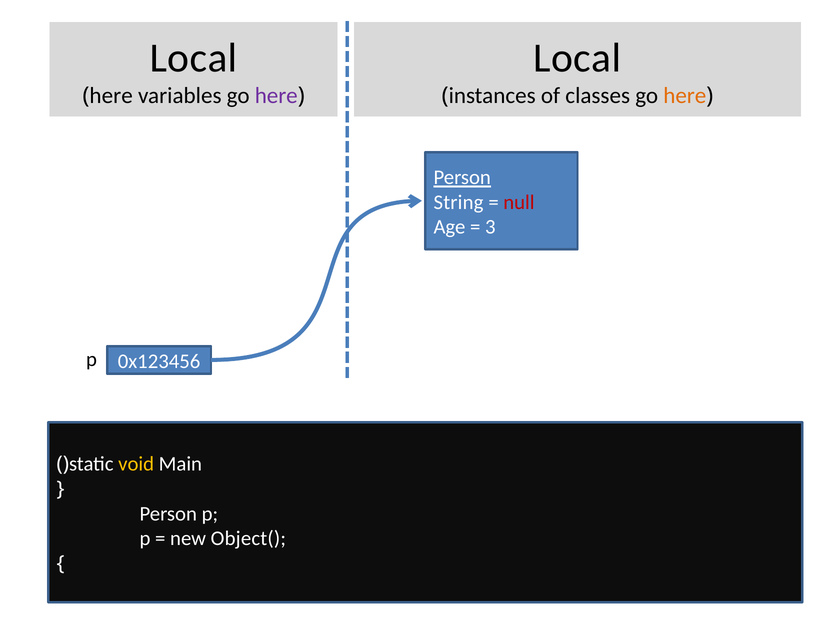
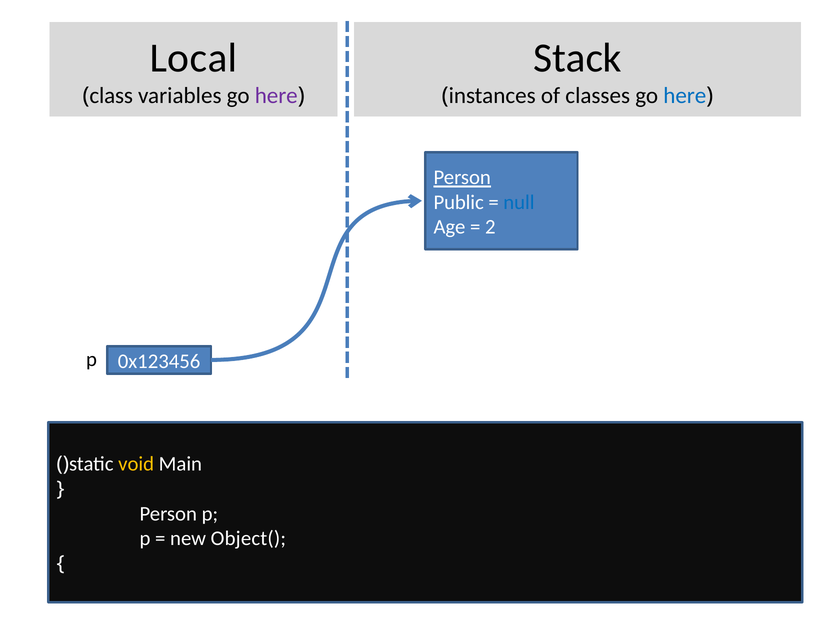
Local at (577, 58): Local -> Stack
here at (111, 96): here -> class
here at (685, 96) colour: orange -> blue
String: String -> Public
null colour: red -> blue
3: 3 -> 2
